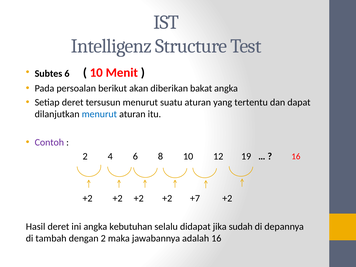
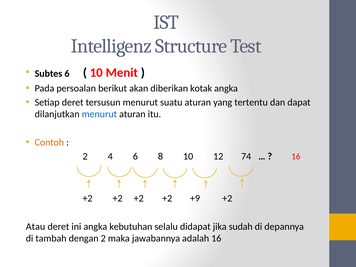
bakat: bakat -> kotak
Contoh colour: purple -> orange
19: 19 -> 74
+7: +7 -> +9
Hasil: Hasil -> Atau
